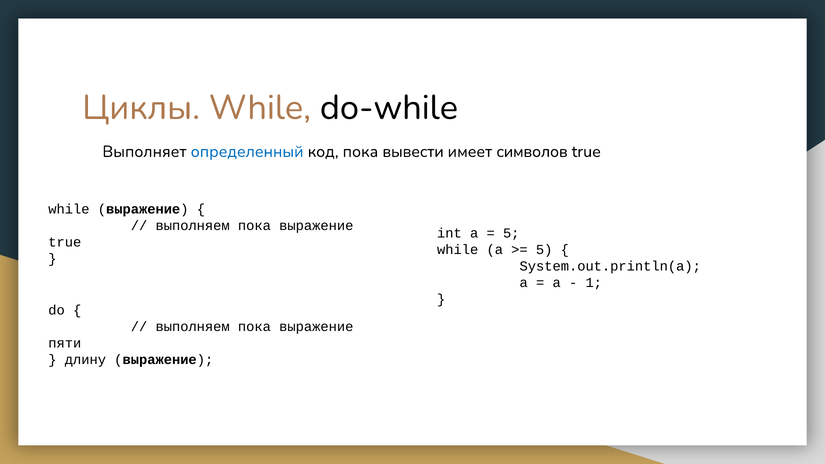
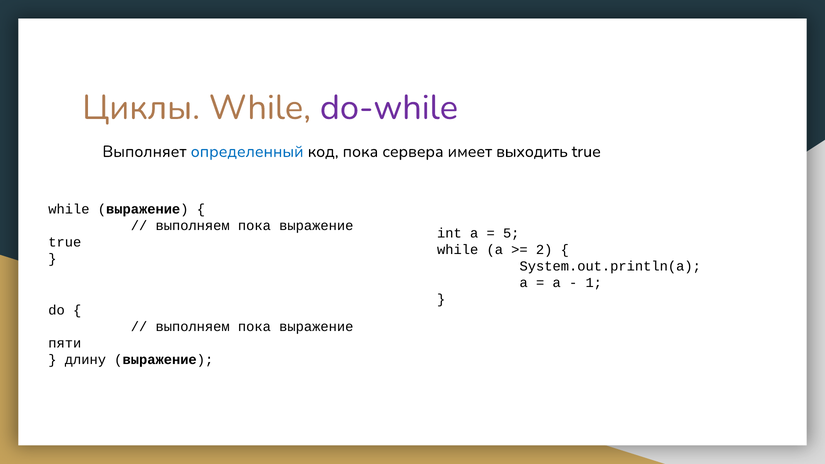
do-while colour: black -> purple
вывести: вывести -> сервера
символов: символов -> выходить
5 at (544, 250): 5 -> 2
